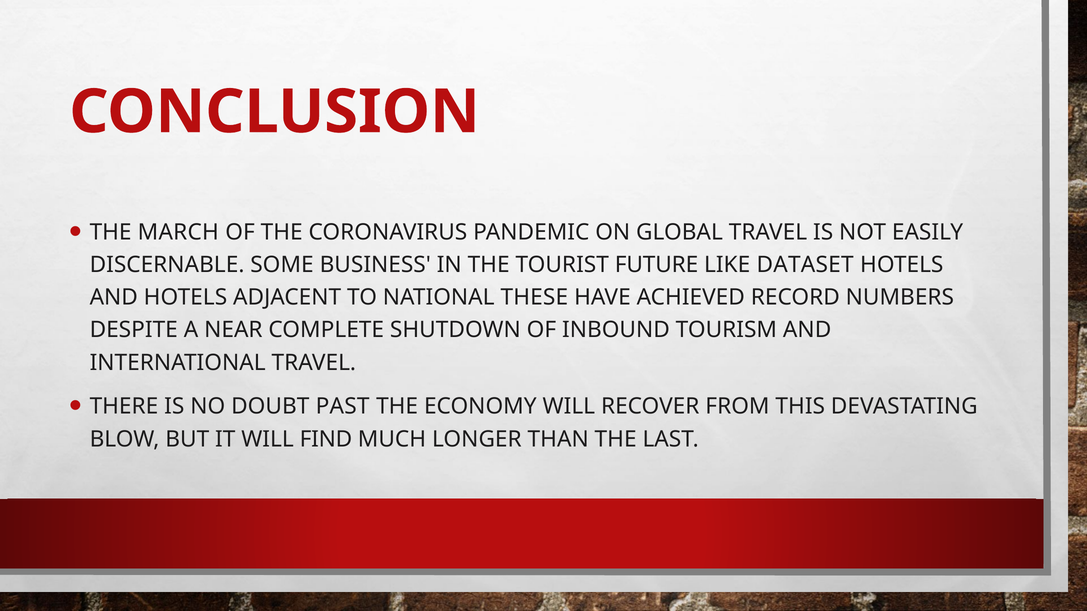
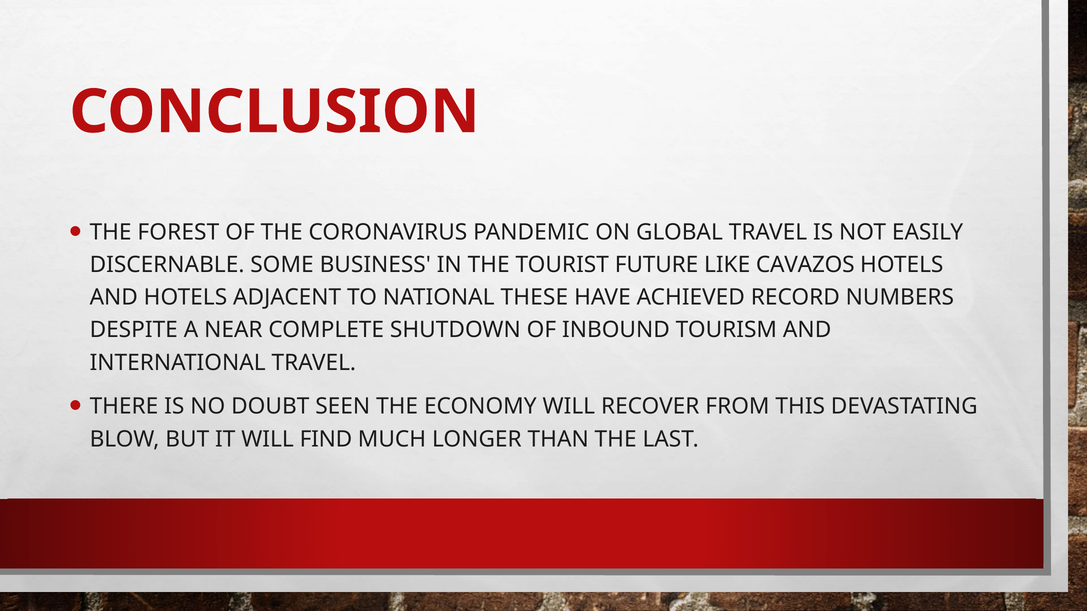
MARCH: MARCH -> FOREST
DATASET: DATASET -> CAVAZOS
PAST: PAST -> SEEN
